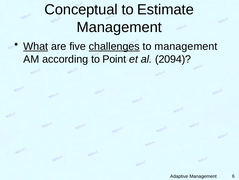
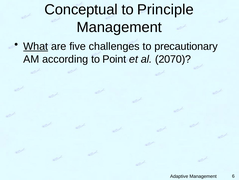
Estimate: Estimate -> Principle
challenges underline: present -> none
to management: management -> precautionary
2094: 2094 -> 2070
